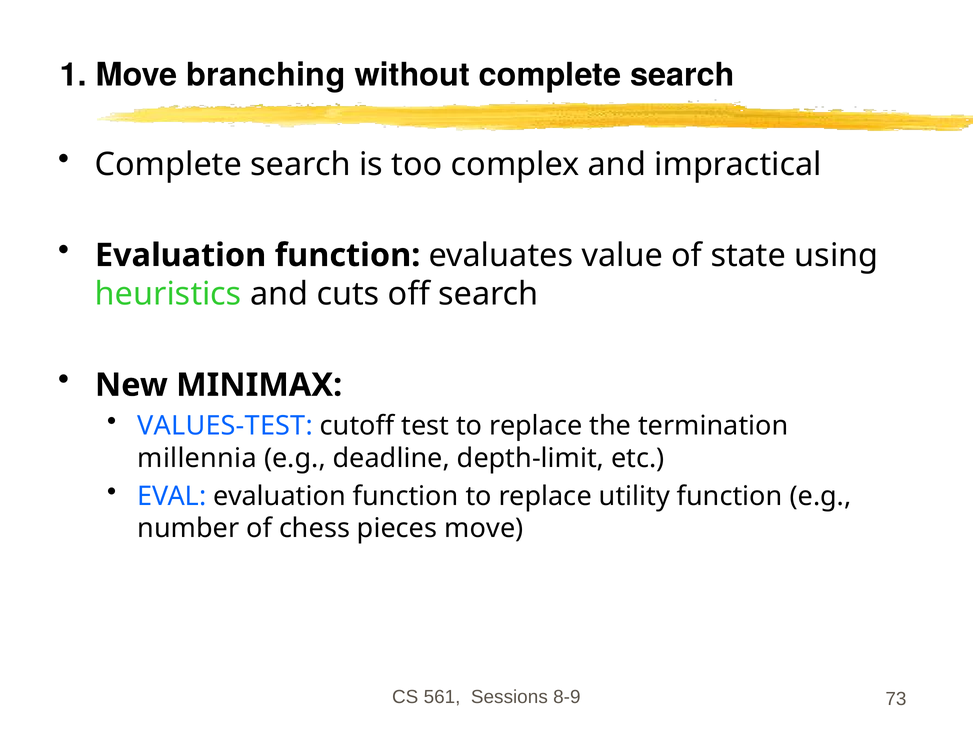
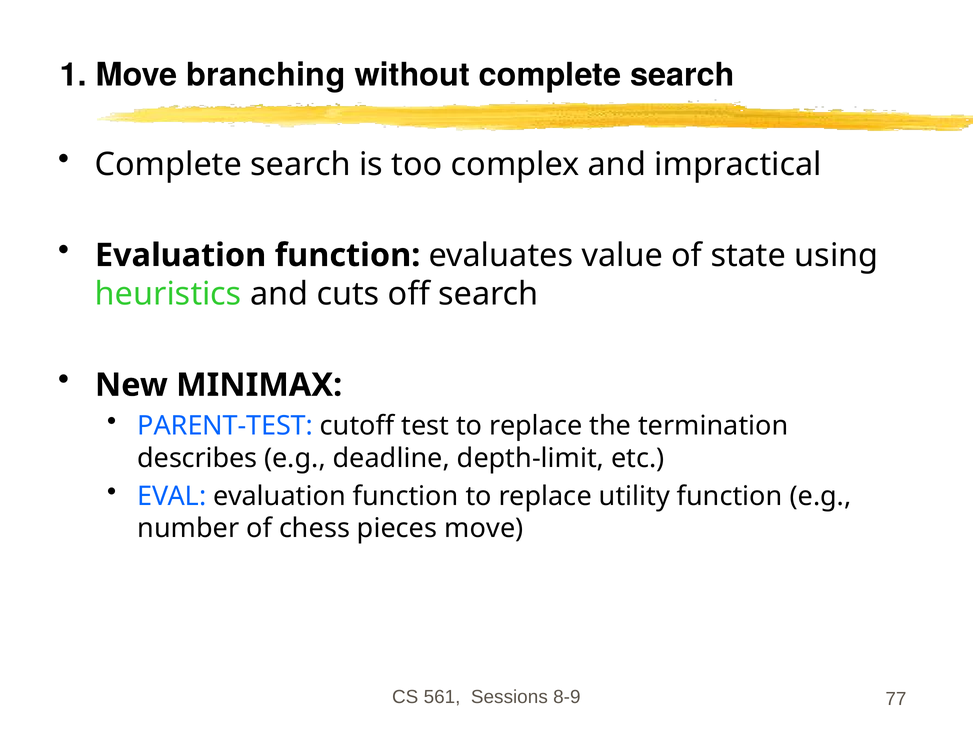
VALUES-TEST: VALUES-TEST -> PARENT-TEST
millennia: millennia -> describes
73: 73 -> 77
